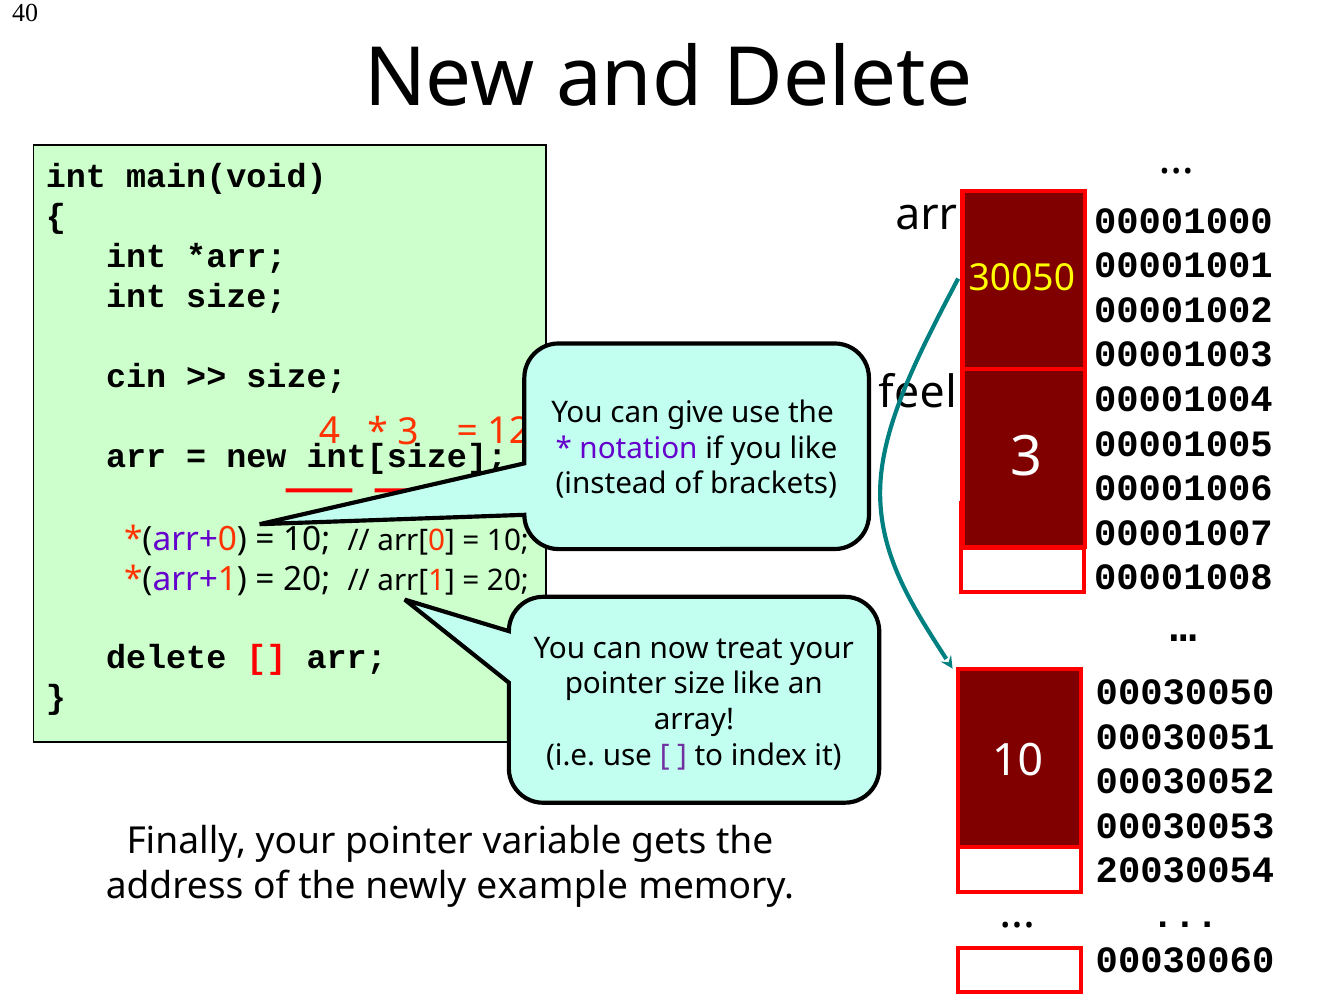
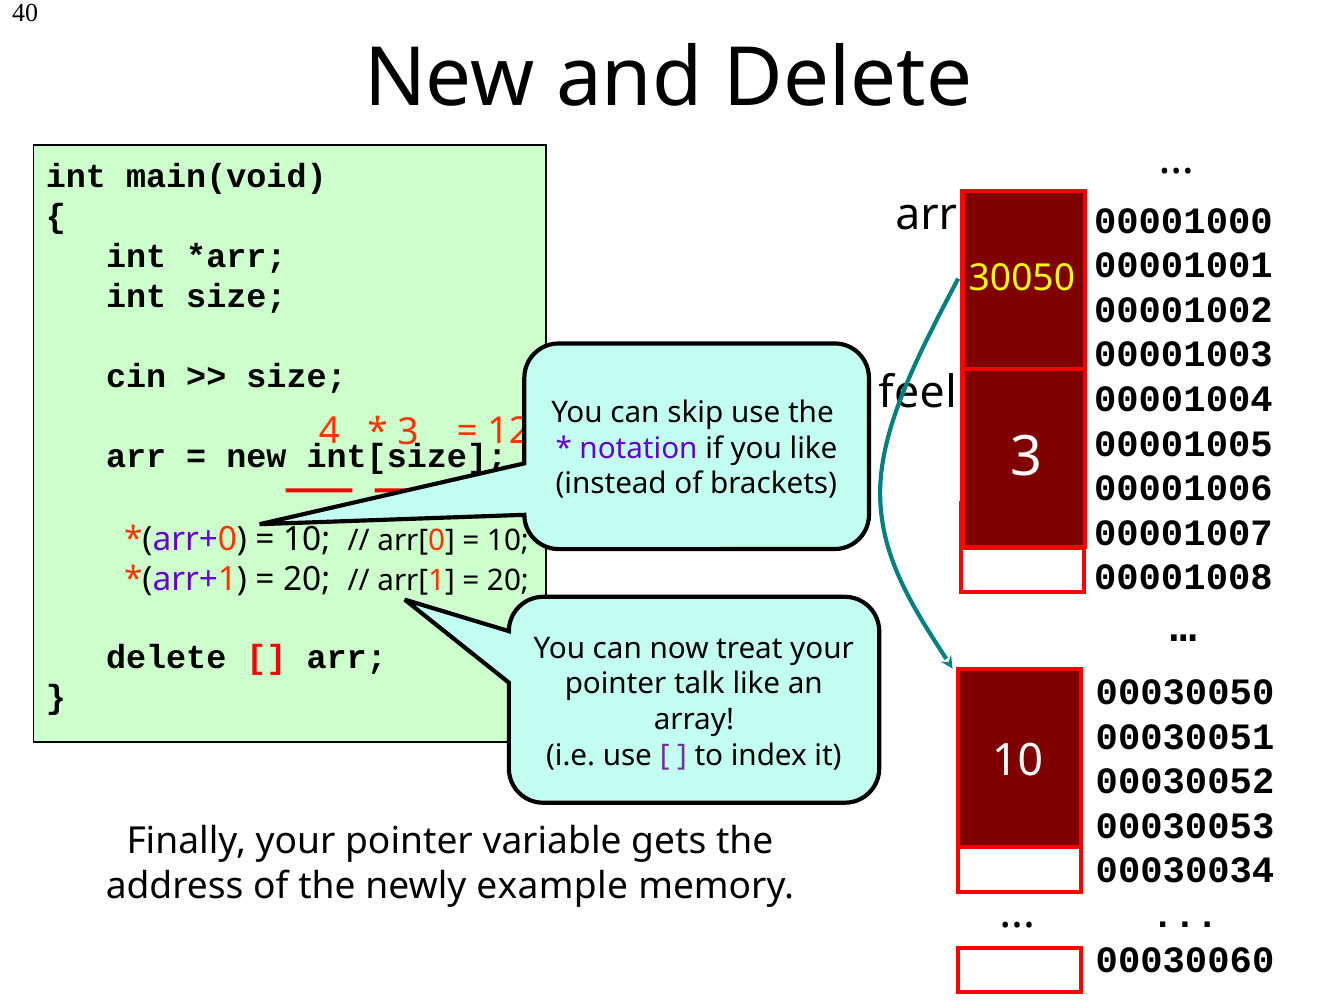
give: give -> skip
pointer size: size -> talk
20030054: 20030054 -> 00030034
